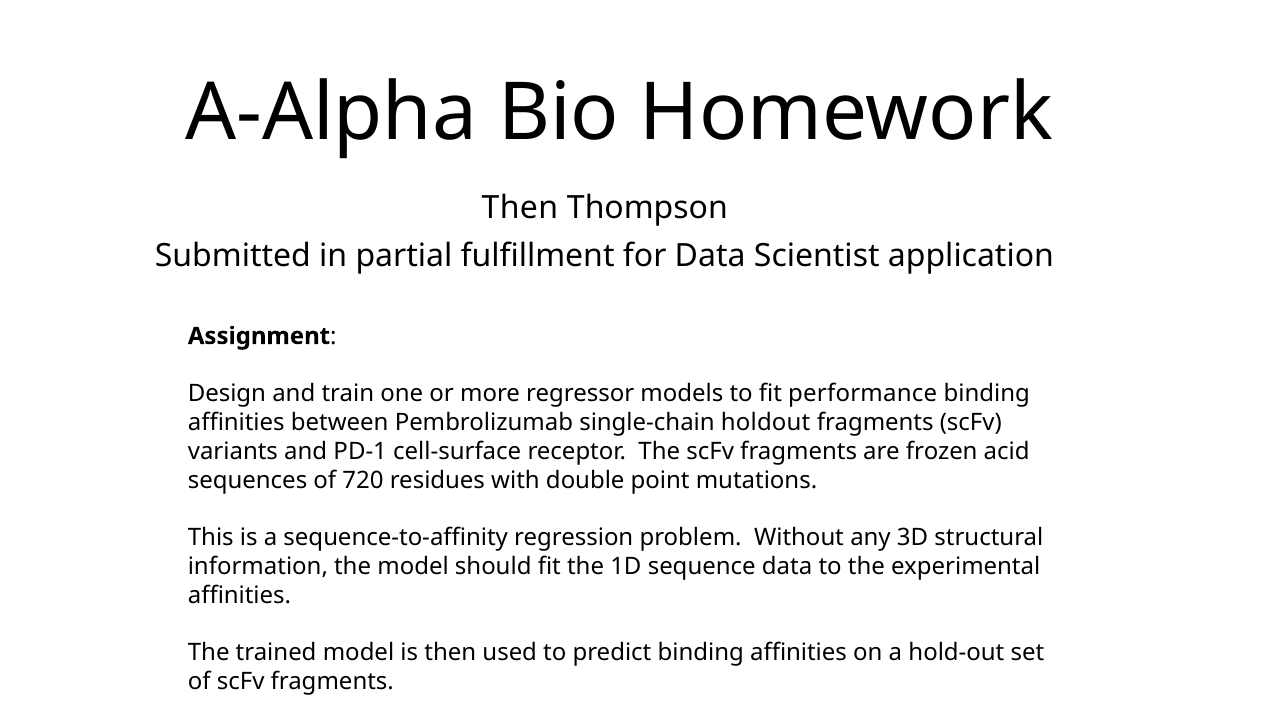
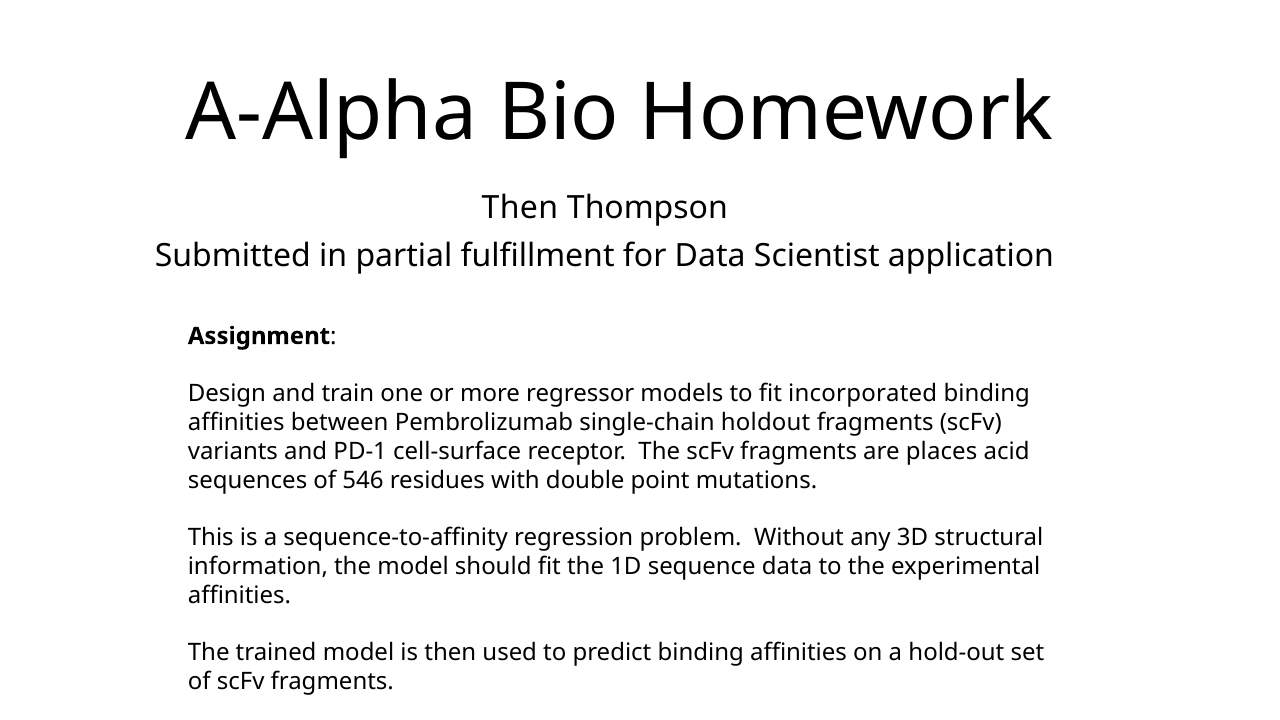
performance: performance -> incorporated
frozen: frozen -> places
720: 720 -> 546
